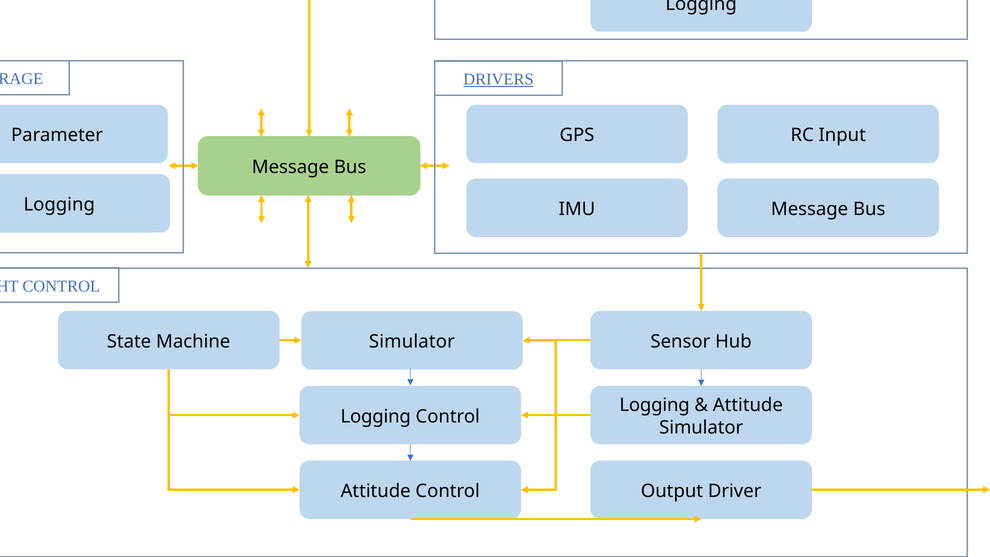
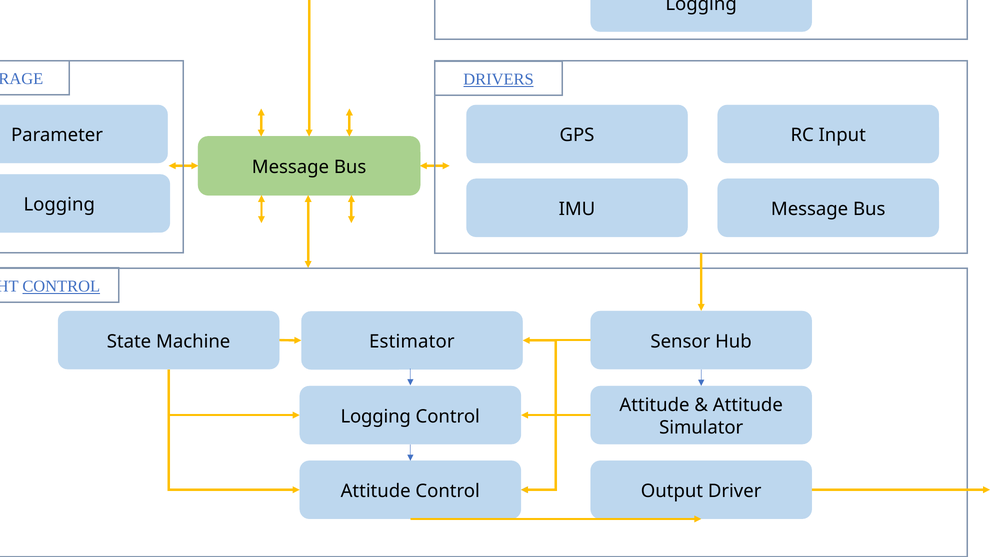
CONTROL at (61, 286) underline: none -> present
Machine Simulator: Simulator -> Estimator
Logging at (655, 405): Logging -> Attitude
